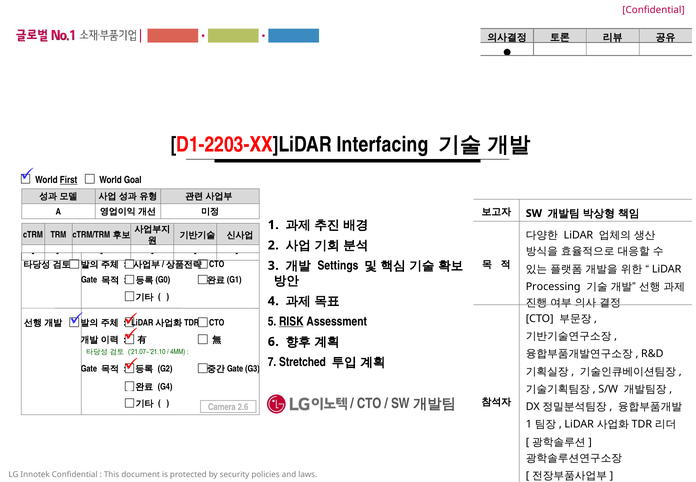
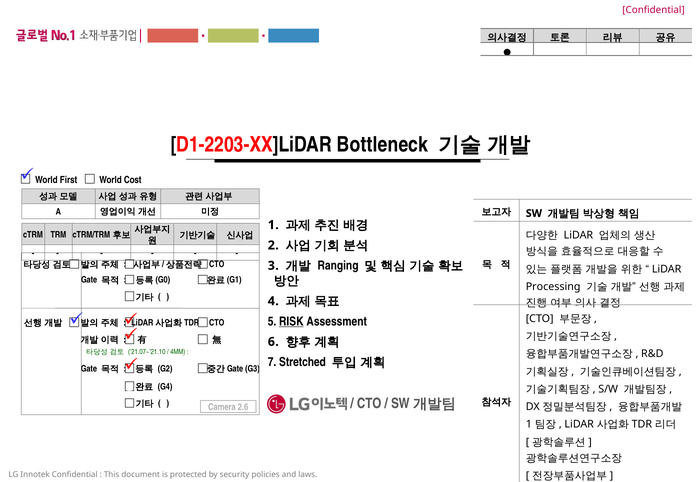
Interfacing: Interfacing -> Bottleneck
First underline: present -> none
Goal: Goal -> Cost
Settings: Settings -> Ranging
